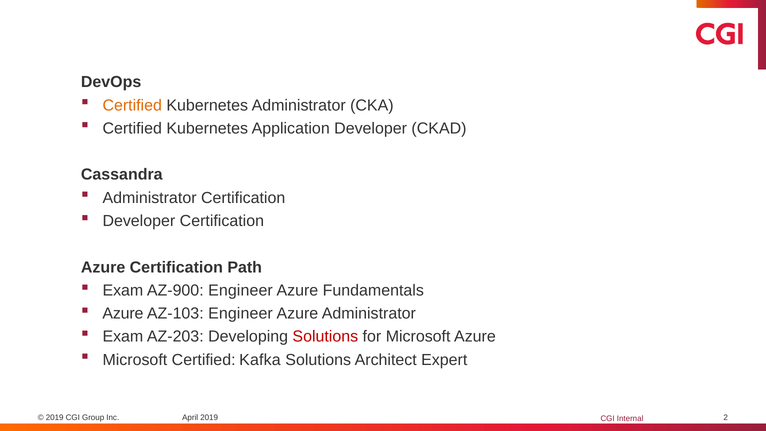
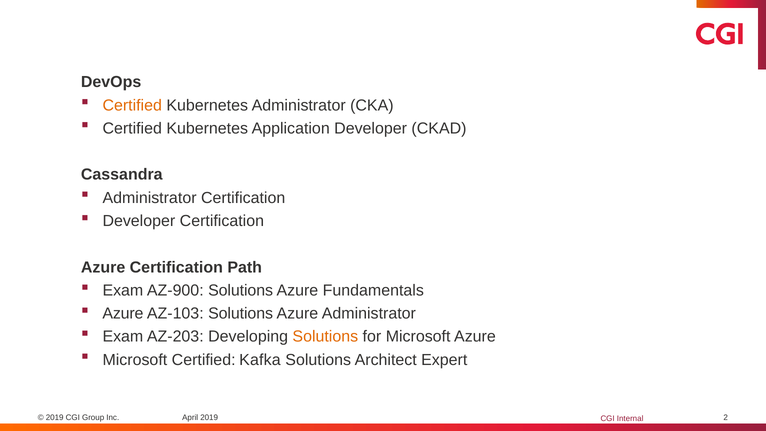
AZ-900 Engineer: Engineer -> Solutions
AZ-103 Engineer: Engineer -> Solutions
Solutions at (325, 337) colour: red -> orange
